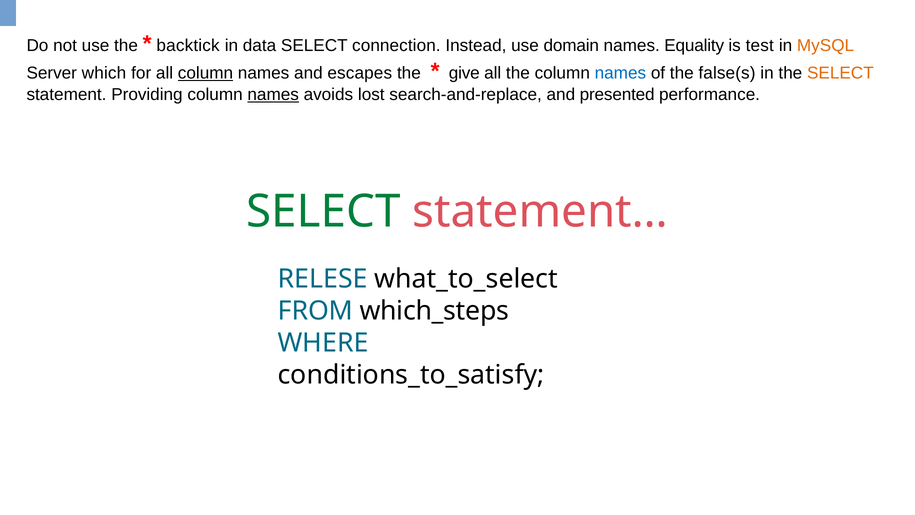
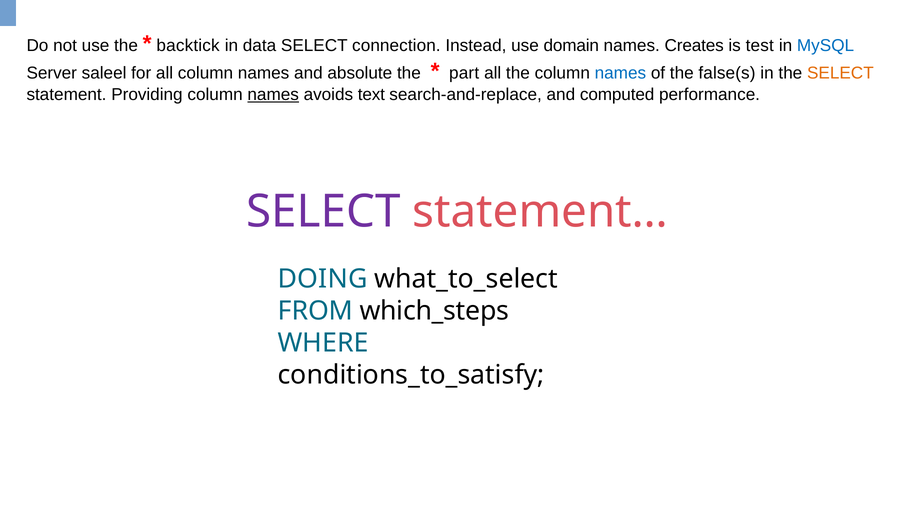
Equality: Equality -> Creates
MySQL colour: orange -> blue
which: which -> saleel
column at (205, 73) underline: present -> none
escapes: escapes -> absolute
give: give -> part
lost: lost -> text
presented: presented -> computed
SELECT at (323, 211) colour: green -> purple
RELESE: RELESE -> DOING
